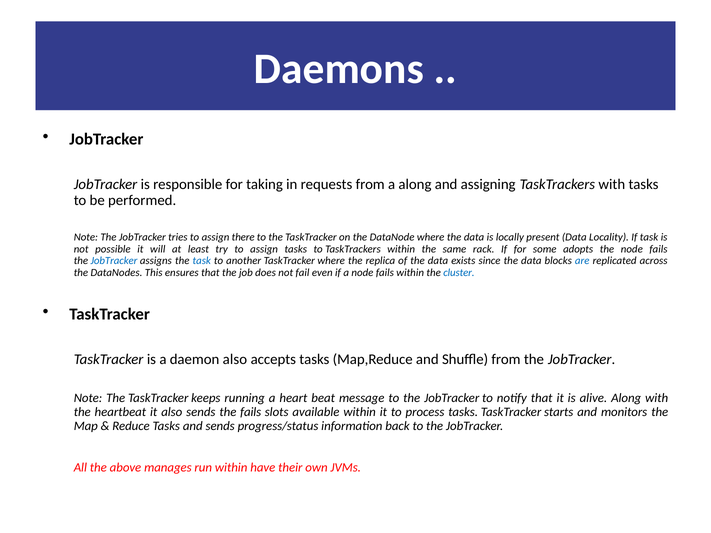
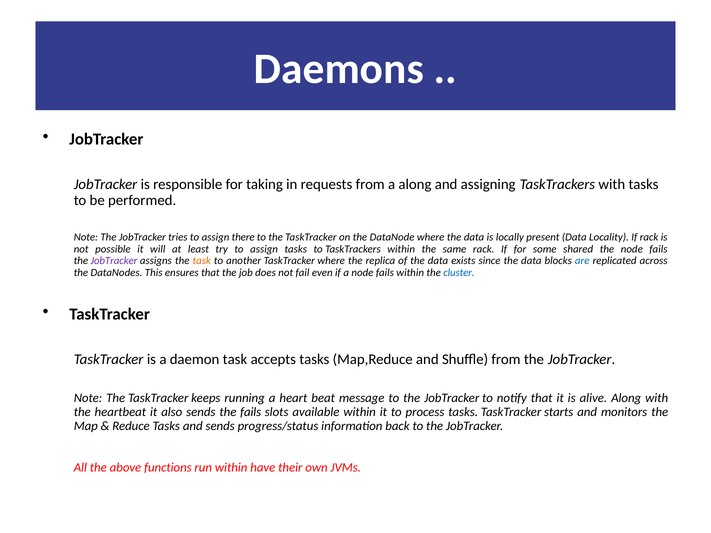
If task: task -> rack
adopts: adopts -> shared
JobTracker at (114, 261) colour: blue -> purple
task at (202, 261) colour: blue -> orange
daemon also: also -> task
manages: manages -> functions
